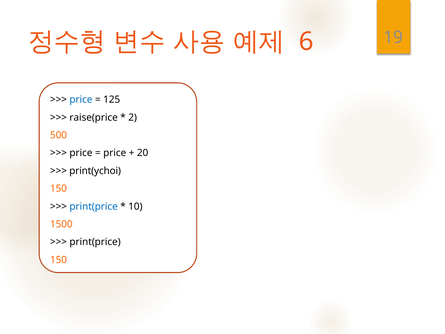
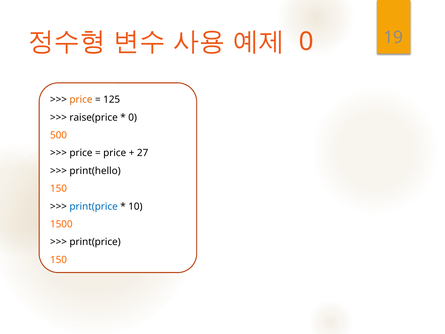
6 at (306, 42): 6 -> 0
price at (81, 100) colour: blue -> orange
2 at (133, 117): 2 -> 0
20: 20 -> 27
print(ychoi: print(ychoi -> print(hello
